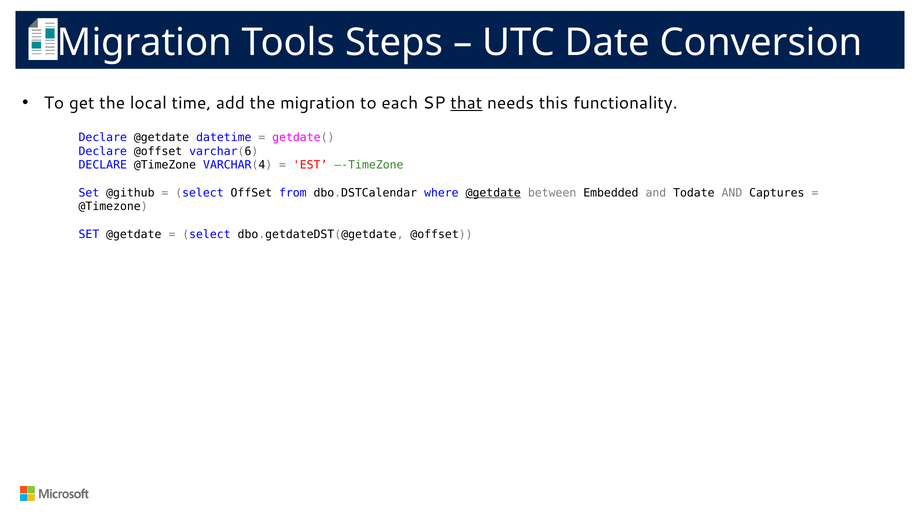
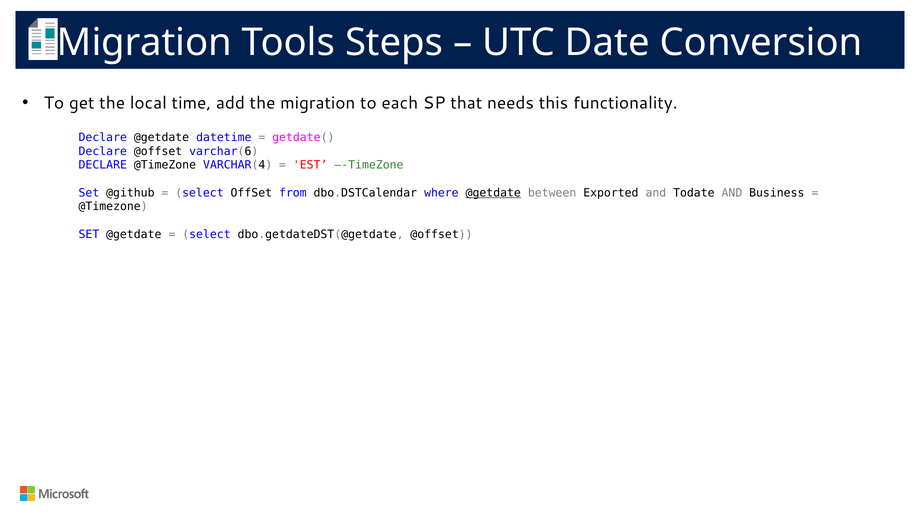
that underline: present -> none
Embedded: Embedded -> Exported
Captures: Captures -> Business
